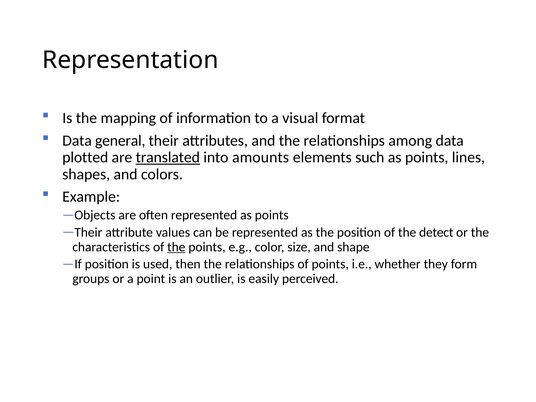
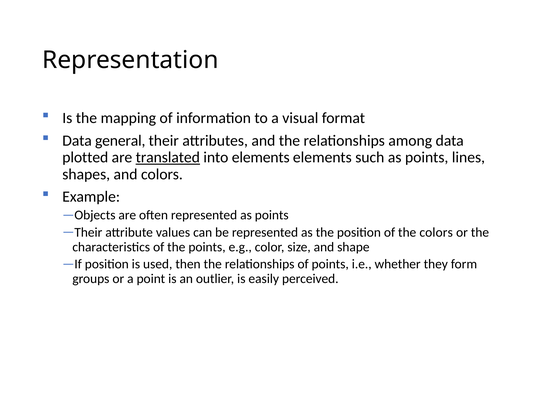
into amounts: amounts -> elements
the detect: detect -> colors
the at (176, 247) underline: present -> none
